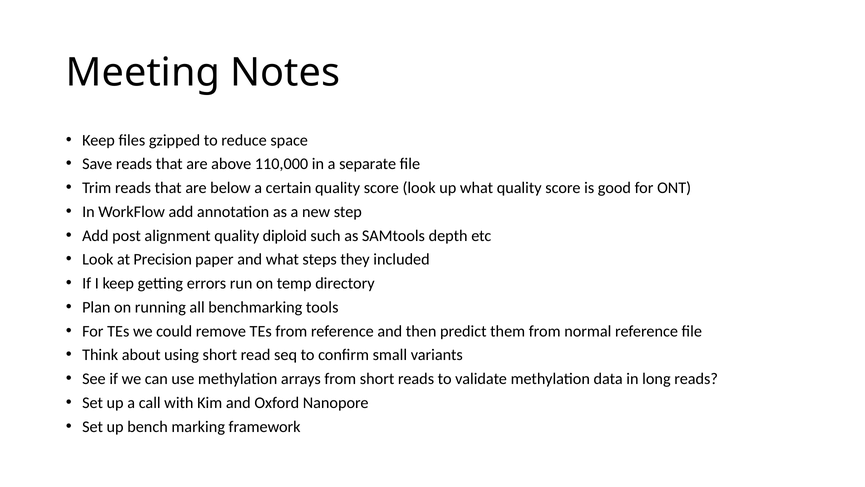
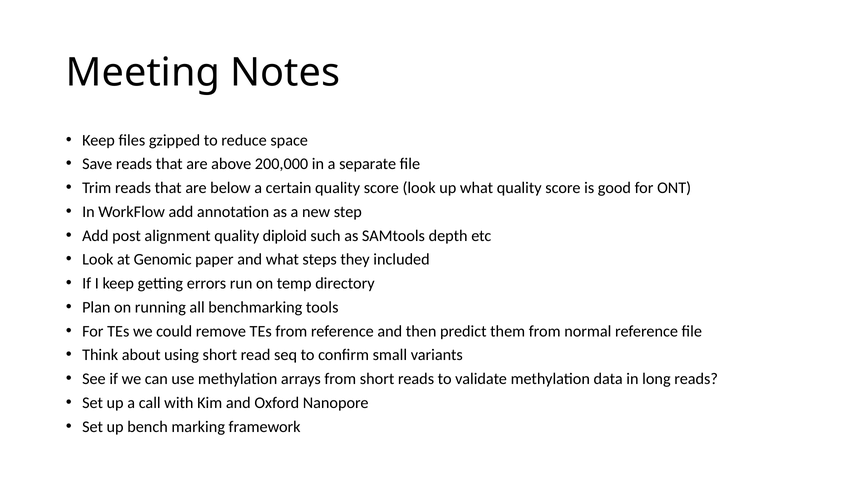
110,000: 110,000 -> 200,000
Precision: Precision -> Genomic
